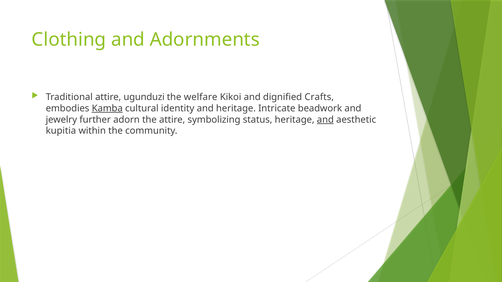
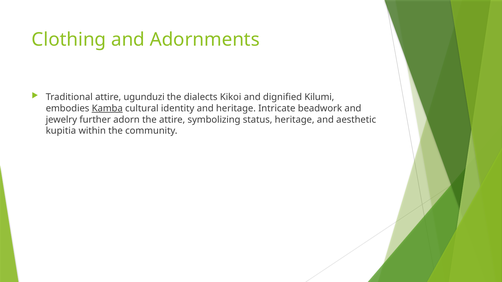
welfare: welfare -> dialects
Crafts: Crafts -> Kilumi
and at (325, 120) underline: present -> none
